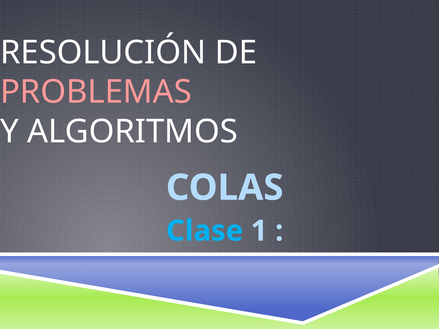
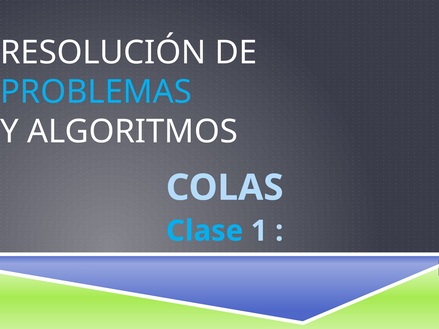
PROBLEMAS colour: pink -> light blue
